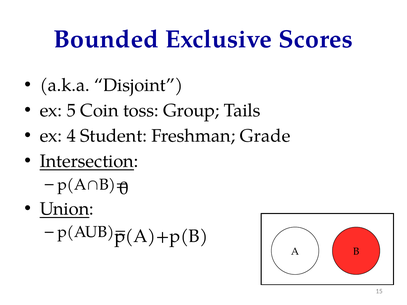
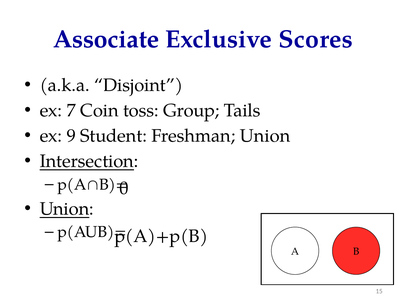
Bounded: Bounded -> Associate
5: 5 -> 7
4: 4 -> 9
Freshman Grade: Grade -> Union
